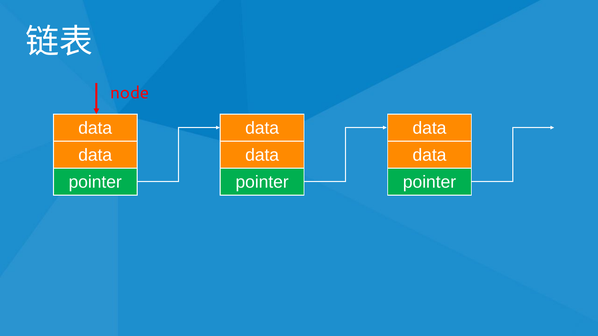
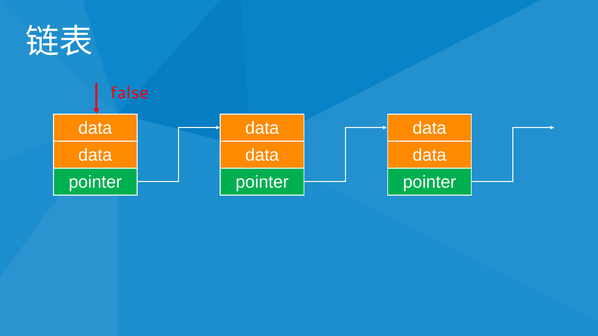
node: node -> false
